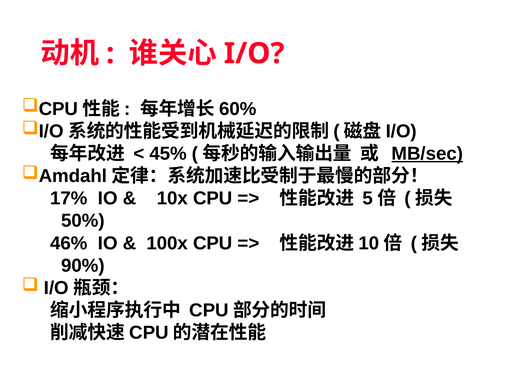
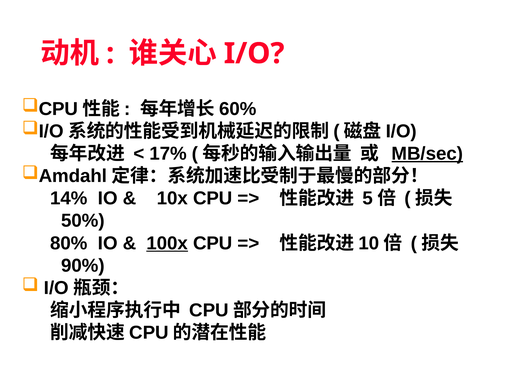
45%: 45% -> 17%
17%: 17% -> 14%
46%: 46% -> 80%
100x underline: none -> present
